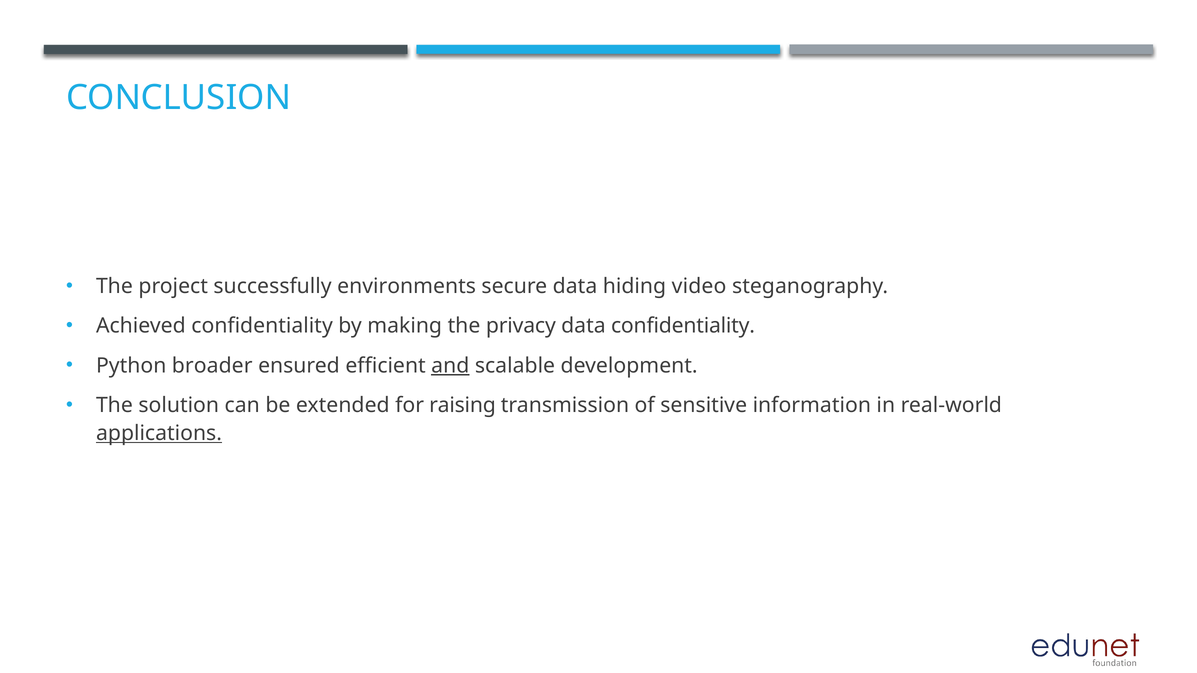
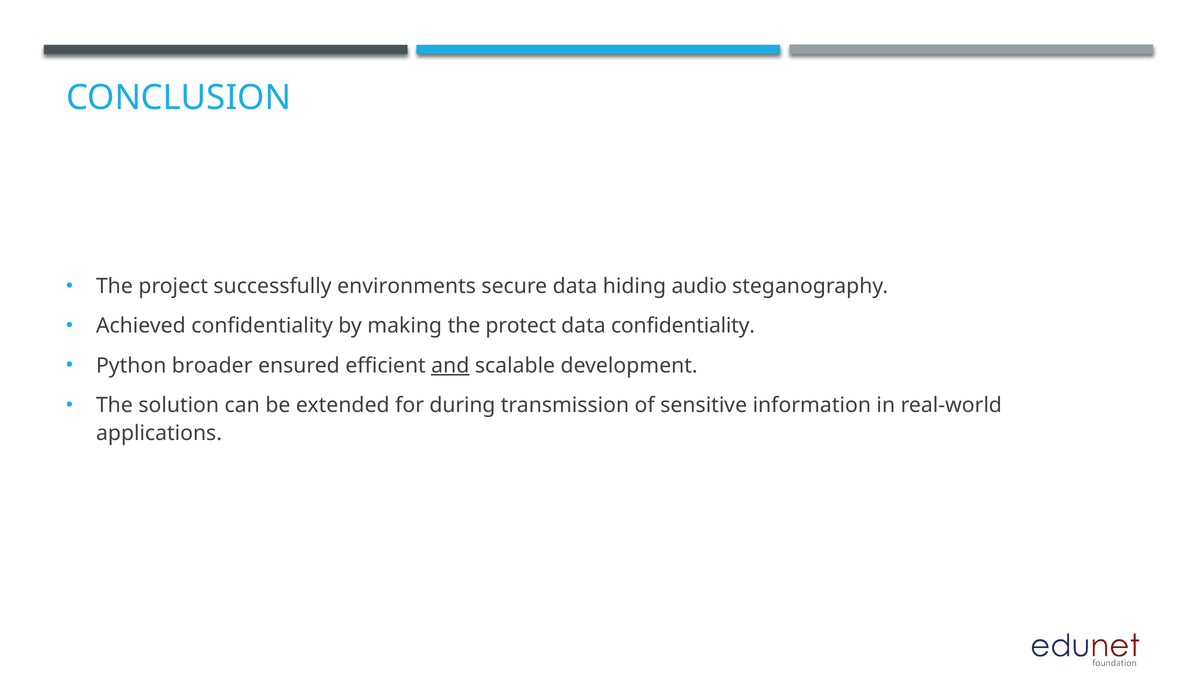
video: video -> audio
privacy: privacy -> protect
raising: raising -> during
applications underline: present -> none
